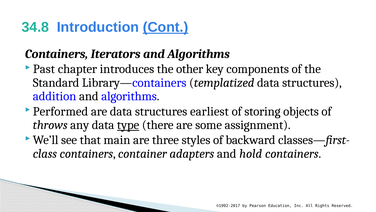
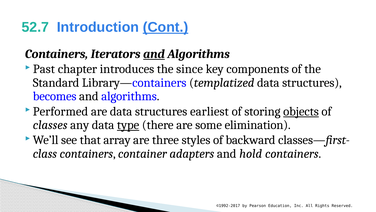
34.8: 34.8 -> 52.7
and at (154, 54) underline: none -> present
other: other -> since
addition: addition -> becomes
objects underline: none -> present
throws: throws -> classes
assignment: assignment -> elimination
main: main -> array
